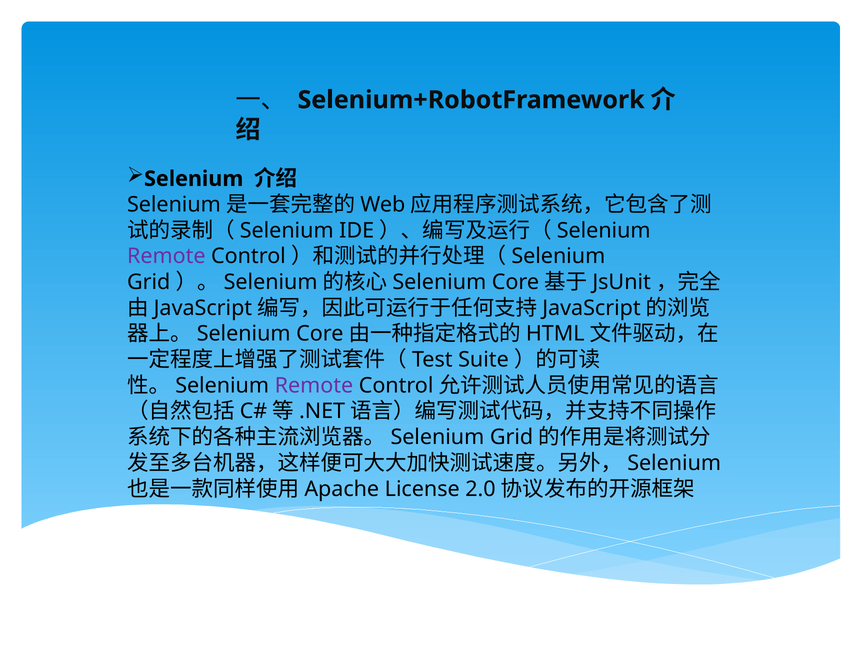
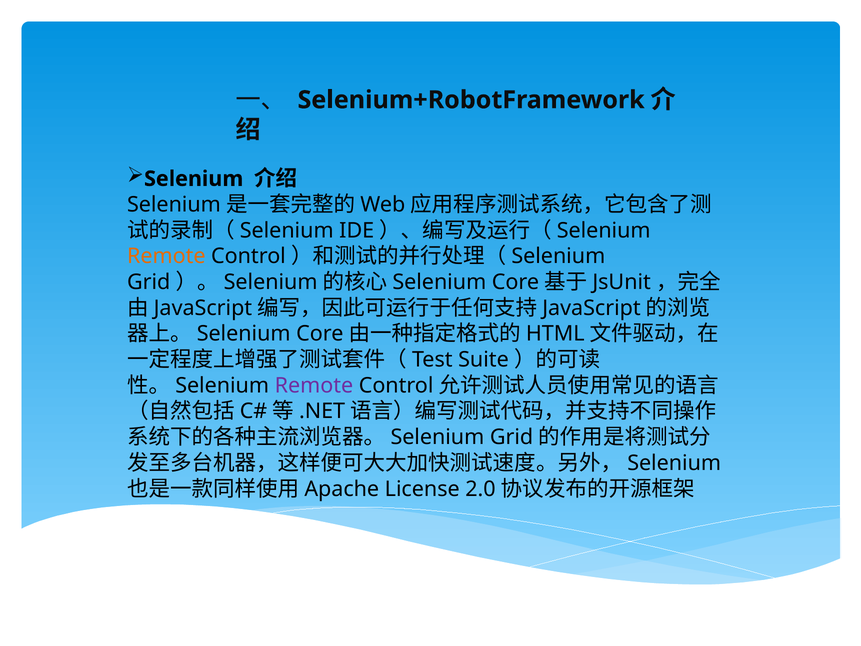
Remote at (166, 256) colour: purple -> orange
